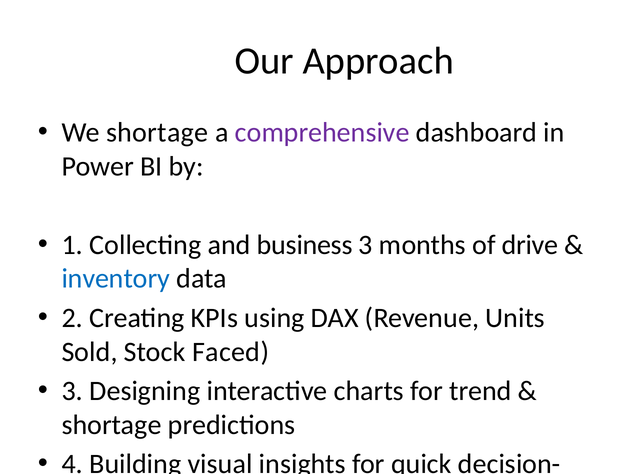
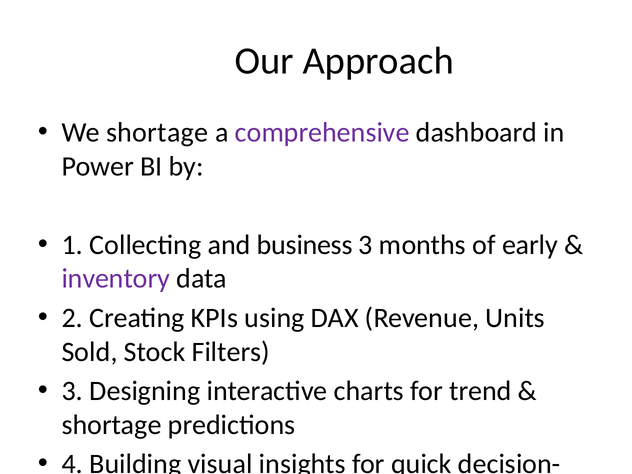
drive: drive -> early
inventory colour: blue -> purple
Faced: Faced -> Filters
